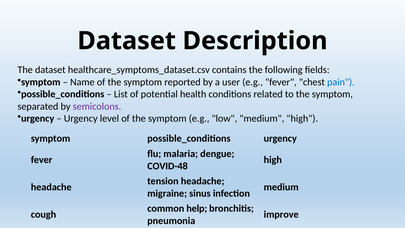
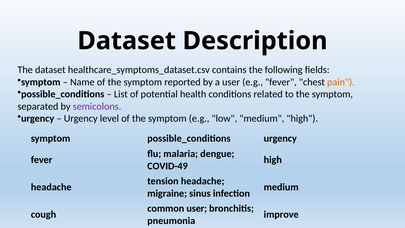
pain colour: blue -> orange
COVID-48: COVID-48 -> COVID-49
common help: help -> user
